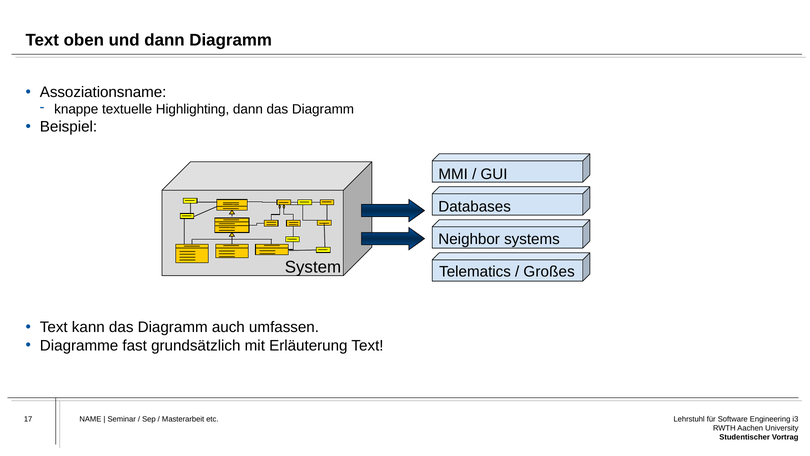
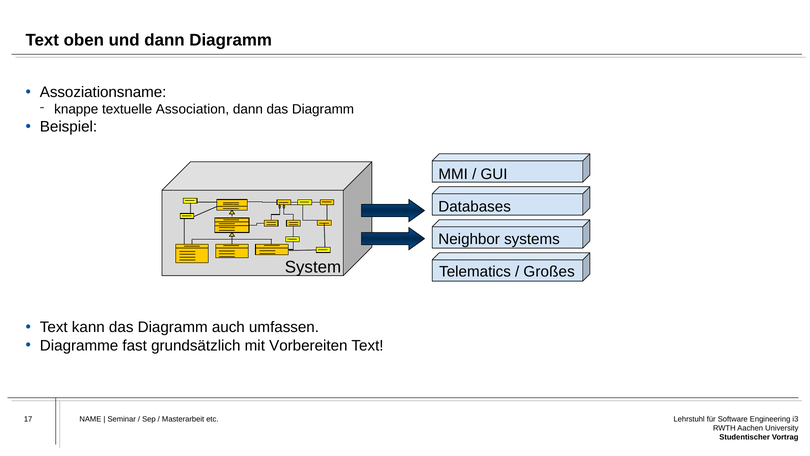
Highlighting: Highlighting -> Association
Erläuterung: Erläuterung -> Vorbereiten
